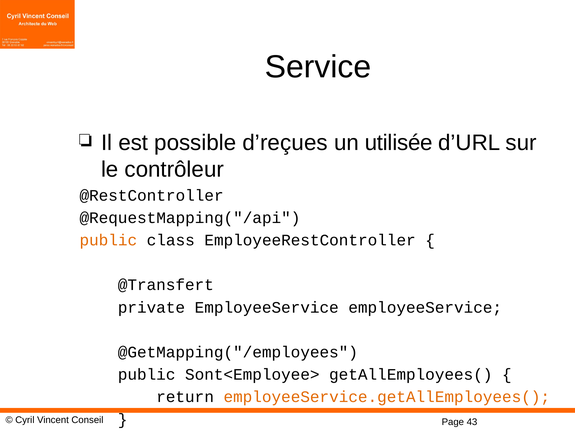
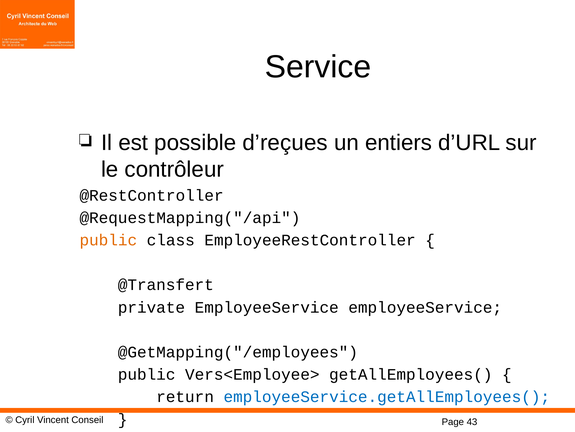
utilisée: utilisée -> entiers
Sont<Employee>: Sont<Employee> -> Vers<Employee>
employeeService.getAllEmployees( colour: orange -> blue
